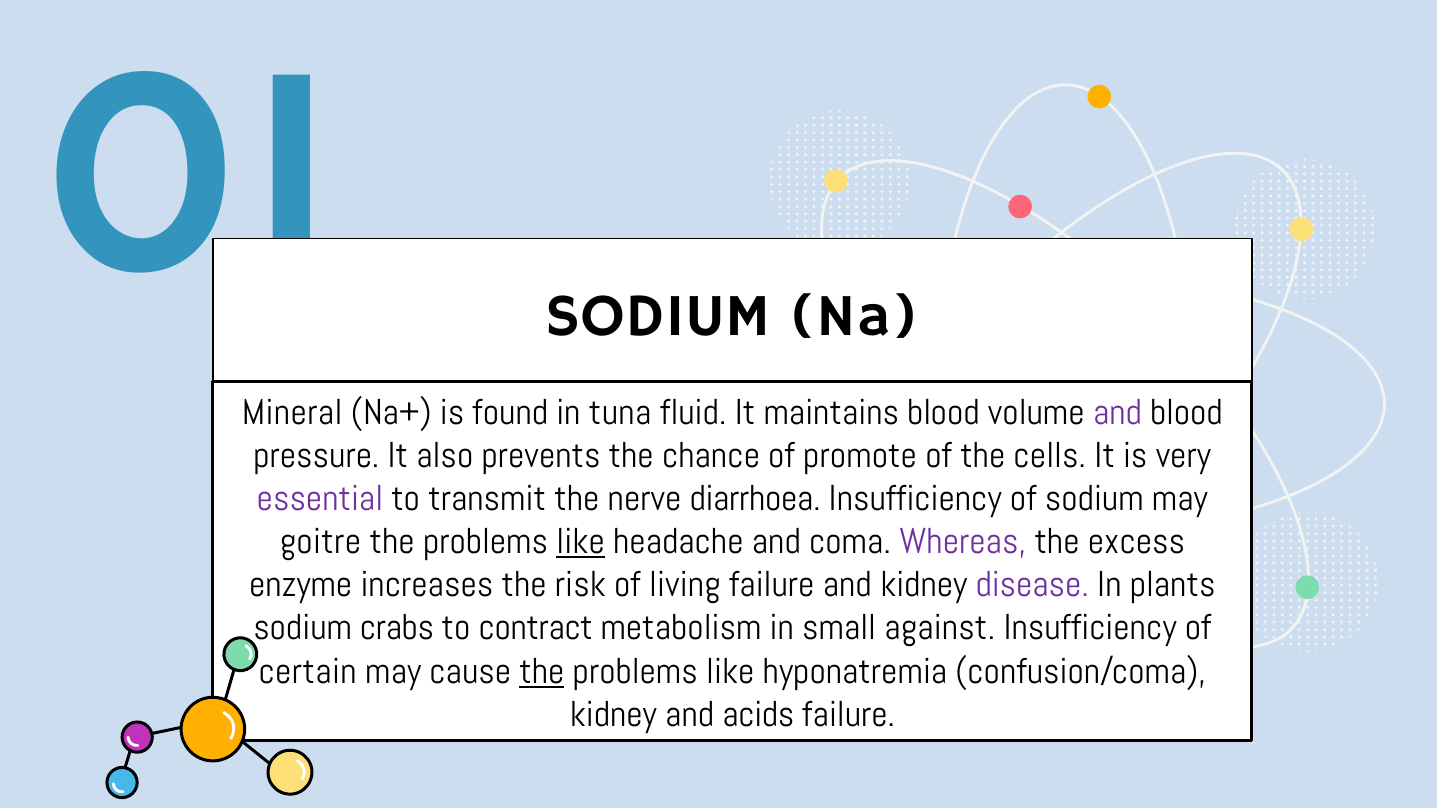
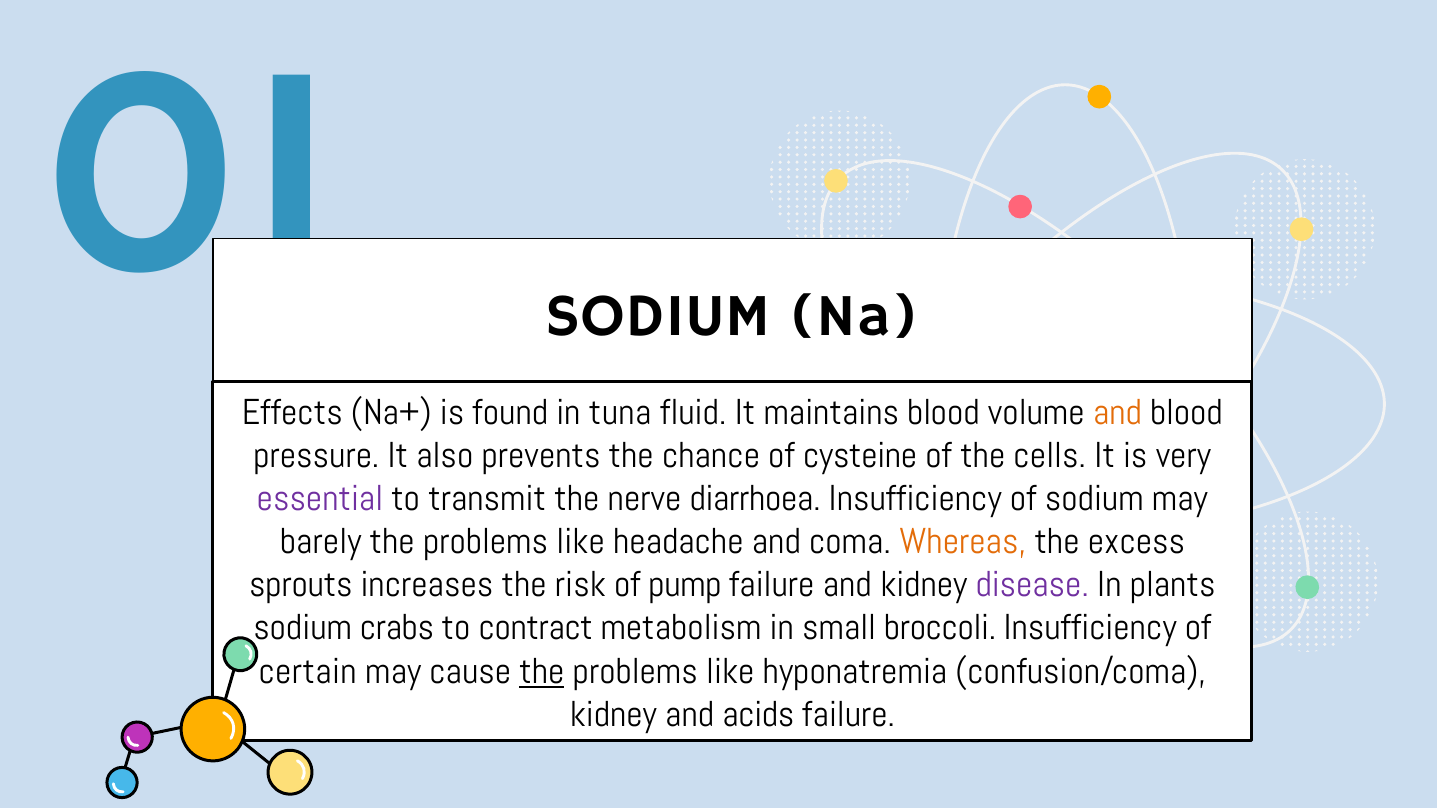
Mineral: Mineral -> Effects
and at (1117, 413) colour: purple -> orange
promote: promote -> cysteine
goitre: goitre -> barely
like at (581, 542) underline: present -> none
Whereas colour: purple -> orange
enzyme: enzyme -> sprouts
living: living -> pump
against: against -> broccoli
